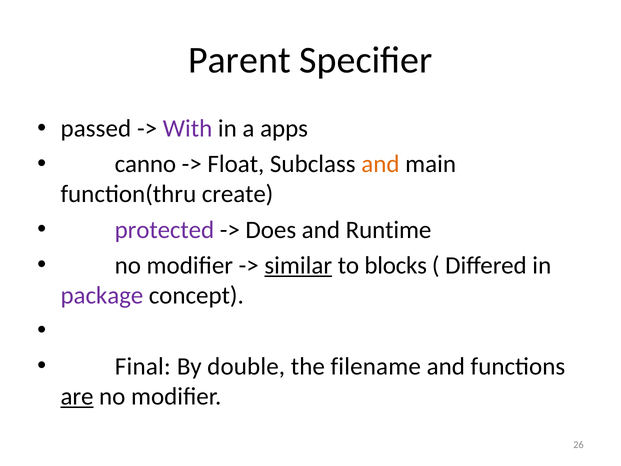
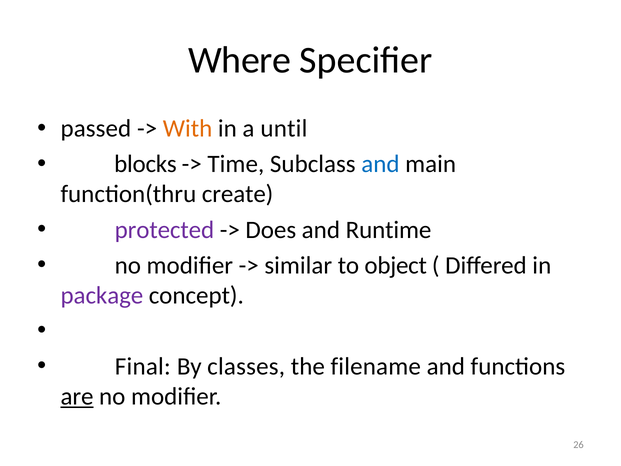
Parent: Parent -> Where
With colour: purple -> orange
apps: apps -> until
canno: canno -> blocks
Float: Float -> Time
and at (380, 164) colour: orange -> blue
similar underline: present -> none
blocks: blocks -> object
double: double -> classes
